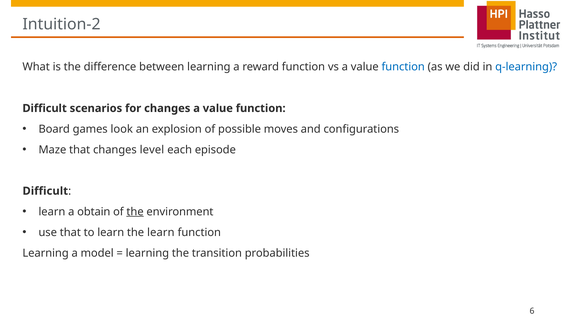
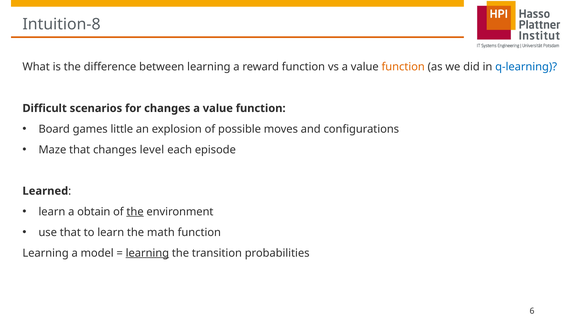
Intuition-2: Intuition-2 -> Intuition-8
function at (403, 67) colour: blue -> orange
look: look -> little
Difficult at (45, 191): Difficult -> Learned
the learn: learn -> math
learning at (147, 253) underline: none -> present
